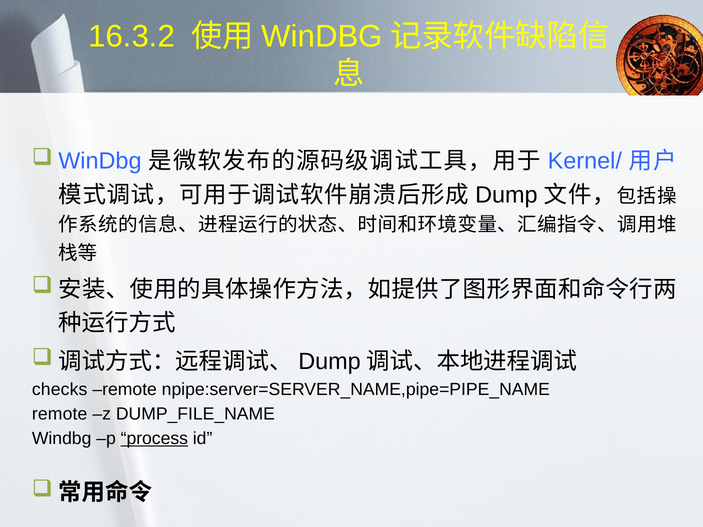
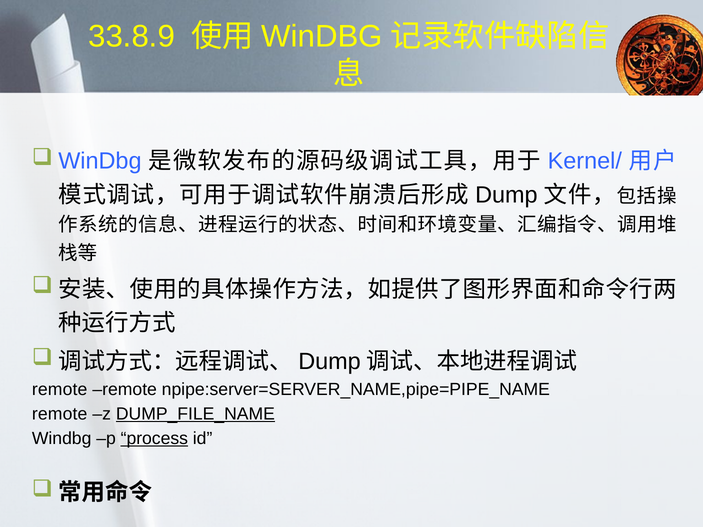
16.3.2: 16.3.2 -> 33.8.9
checks at (60, 389): checks -> remote
DUMP_FILE_NAME underline: none -> present
